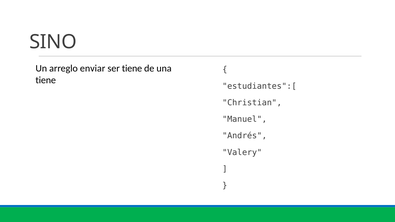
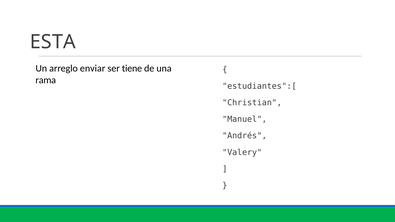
SINO: SINO -> ESTA
tiene at (46, 80): tiene -> rama
